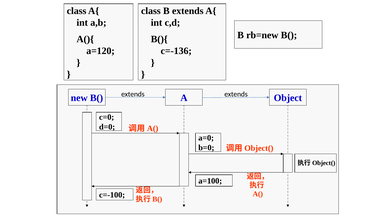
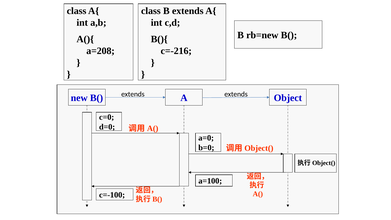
a=120: a=120 -> a=208
c=-136: c=-136 -> c=-216
